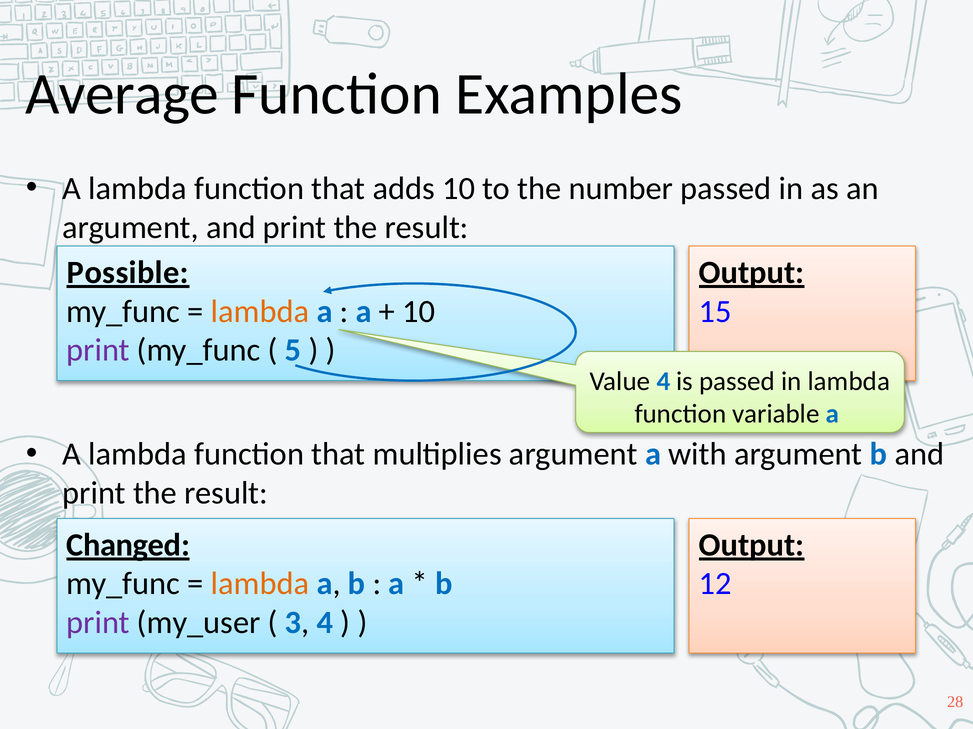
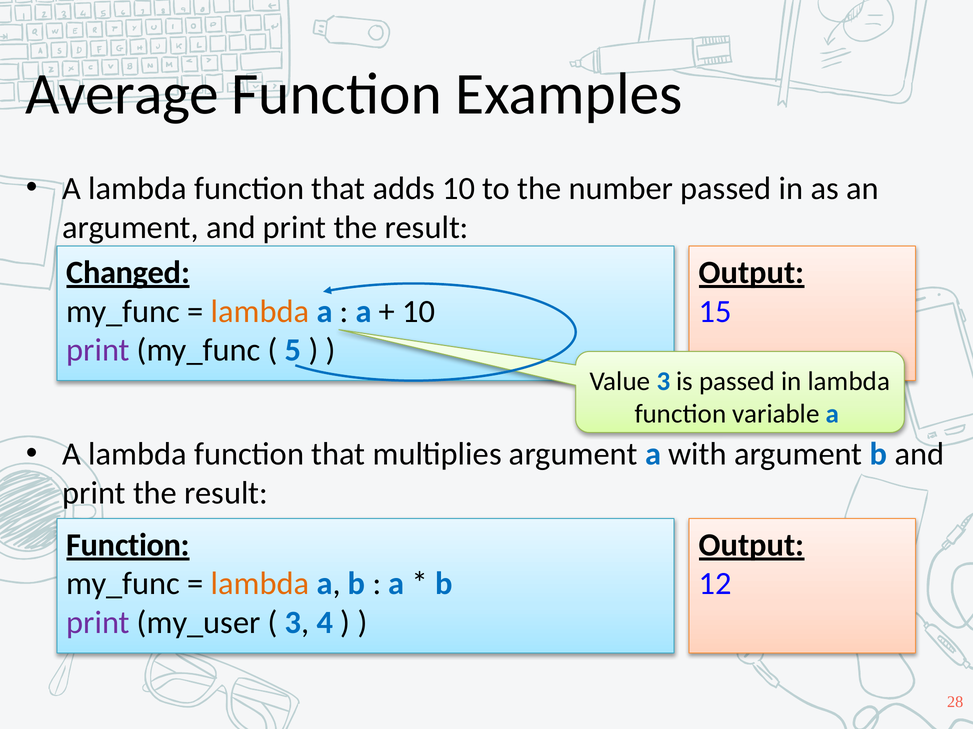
Possible: Possible -> Changed
Value 4: 4 -> 3
Changed at (128, 545): Changed -> Function
